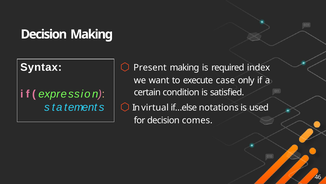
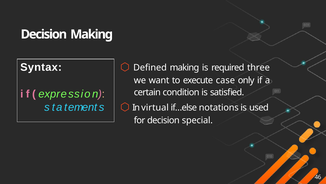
Present: Present -> Defined
index: index -> three
comes: comes -> special
